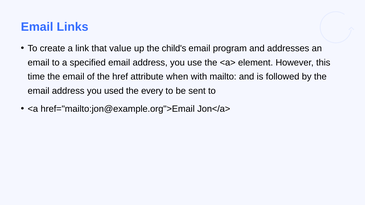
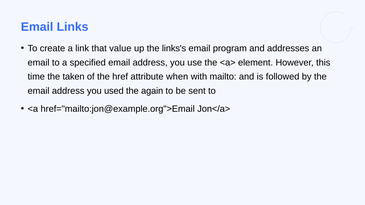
child's: child's -> links's
time the email: email -> taken
every: every -> again
